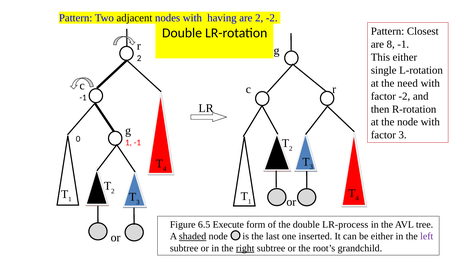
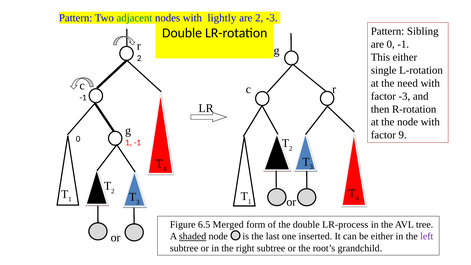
adjacent colour: black -> green
having: having -> lightly
2 -2: -2 -> -3
Closest: Closest -> Sibling
are 8: 8 -> 0
factor -2: -2 -> -3
factor 3: 3 -> 9
Execute: Execute -> Merged
right underline: present -> none
